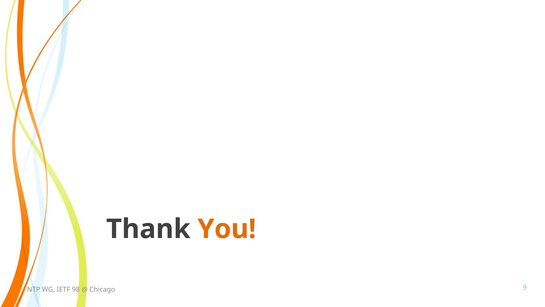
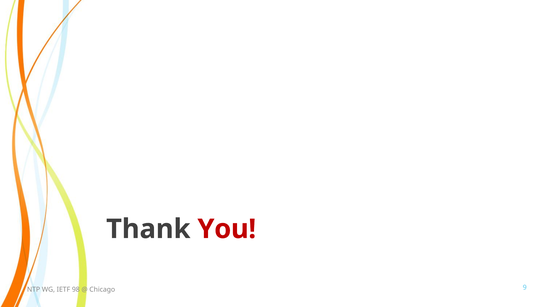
You colour: orange -> red
